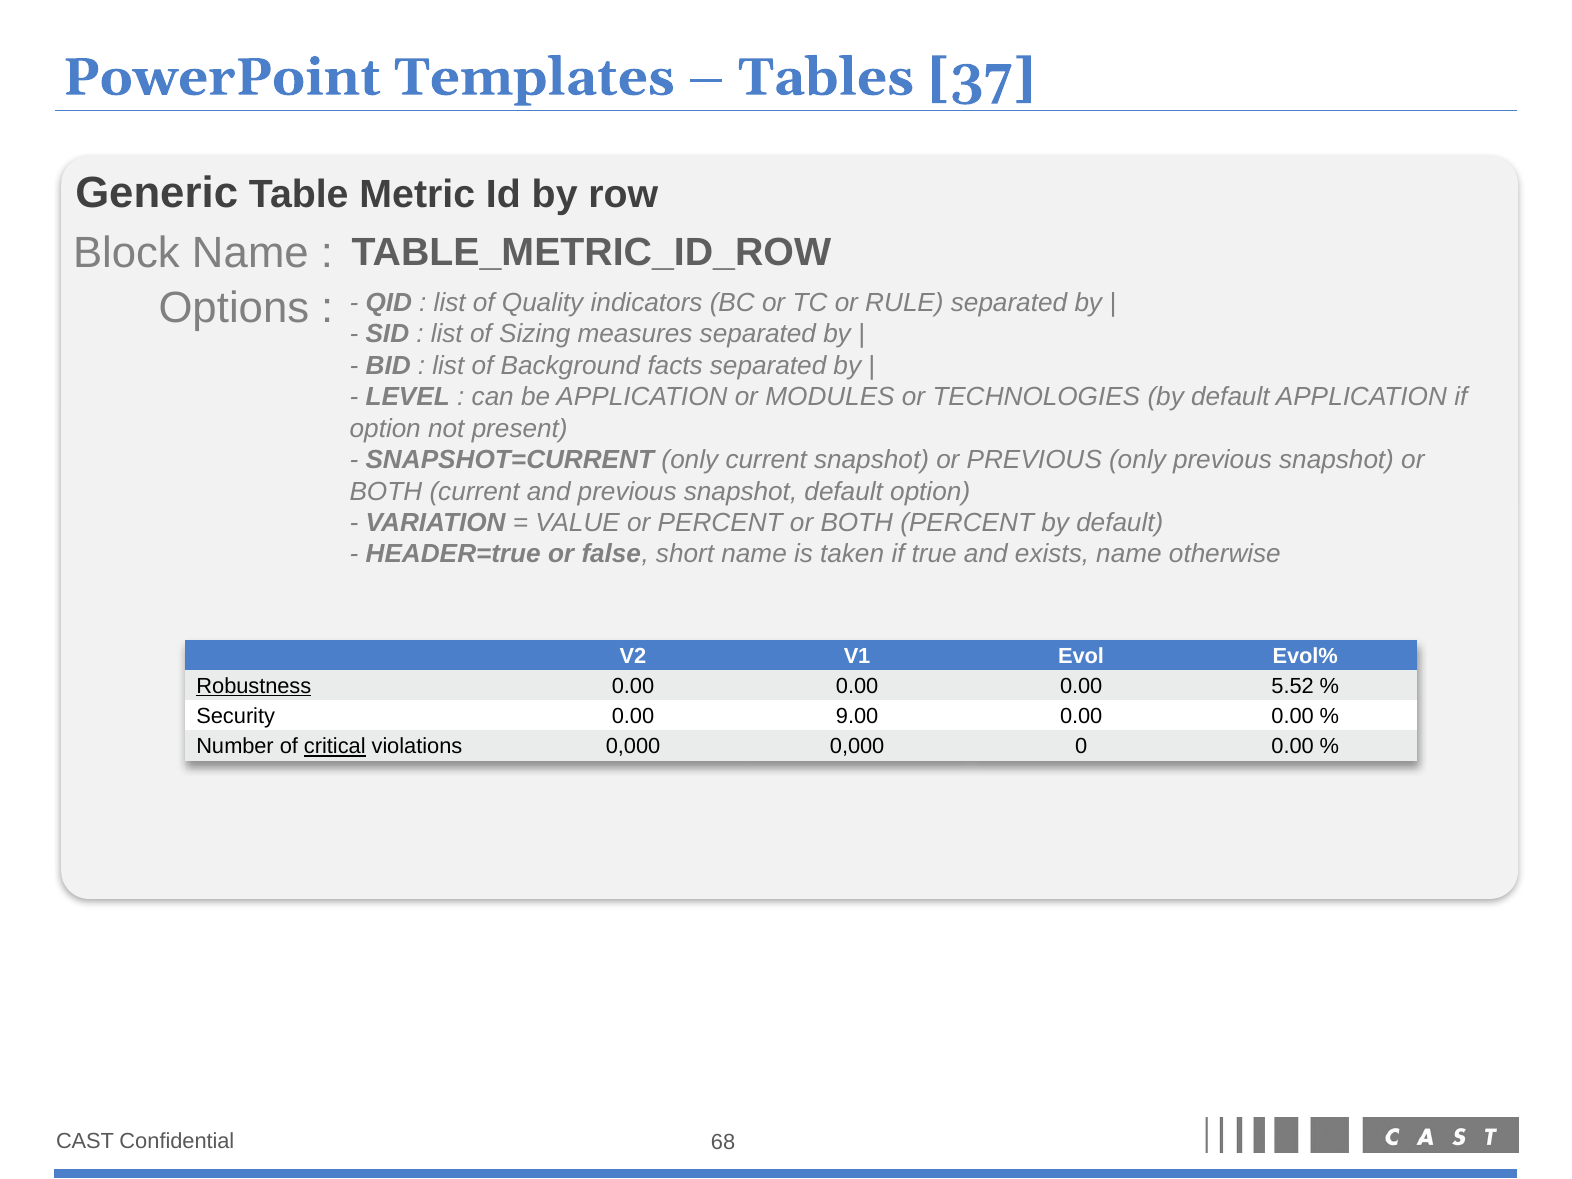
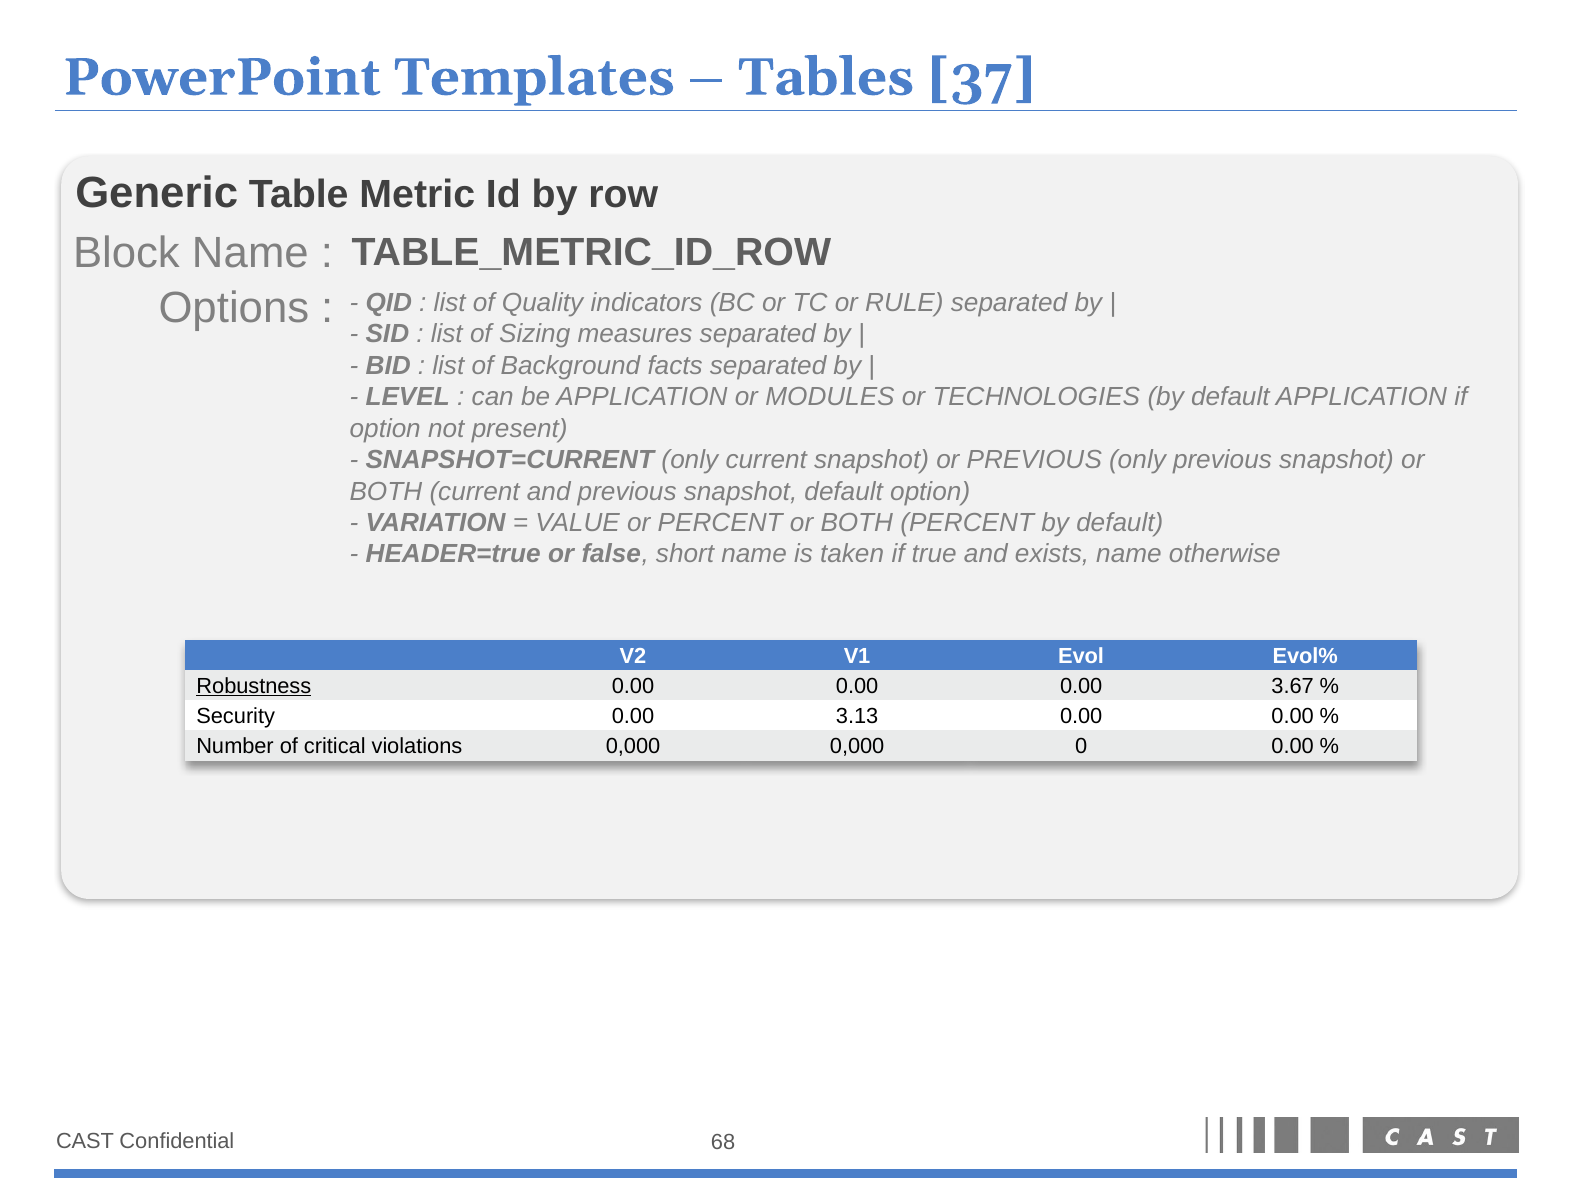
5.52: 5.52 -> 3.67
9.00: 9.00 -> 3.13
critical underline: present -> none
